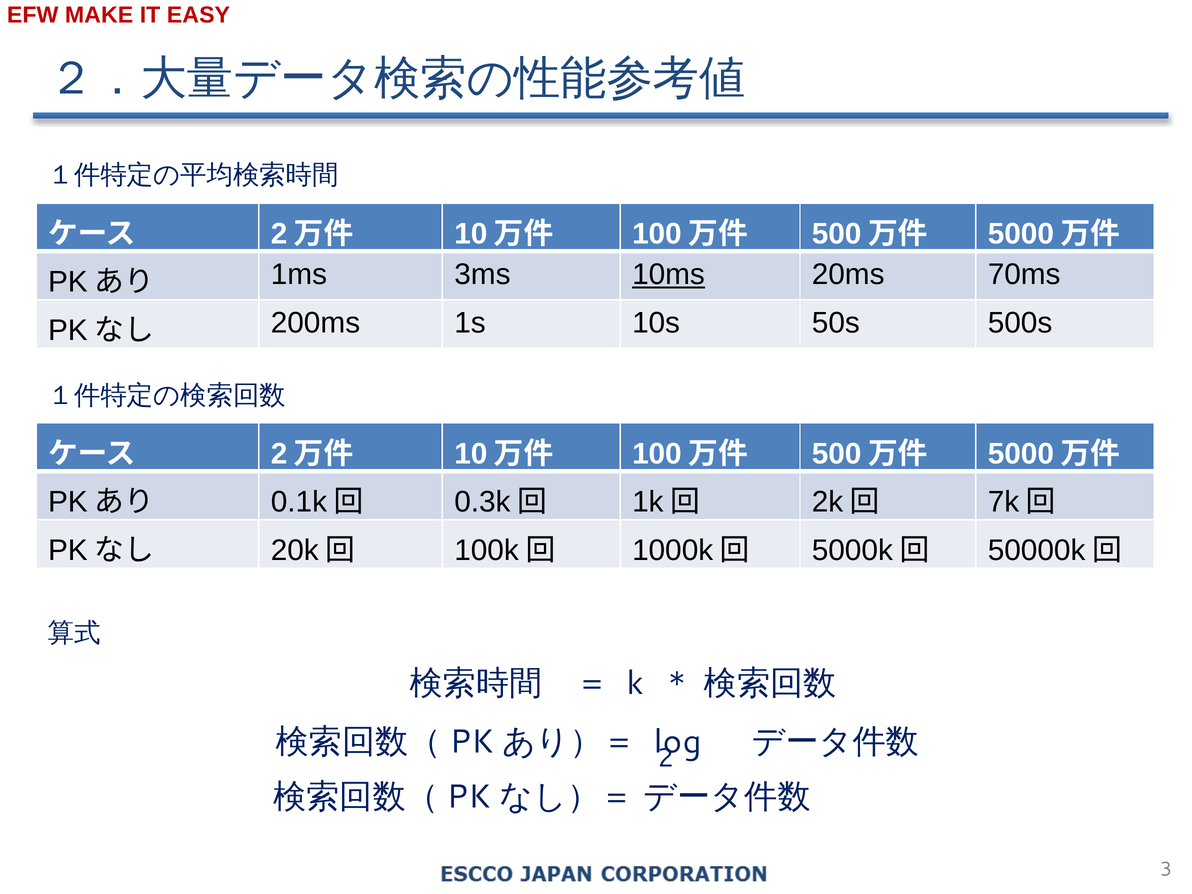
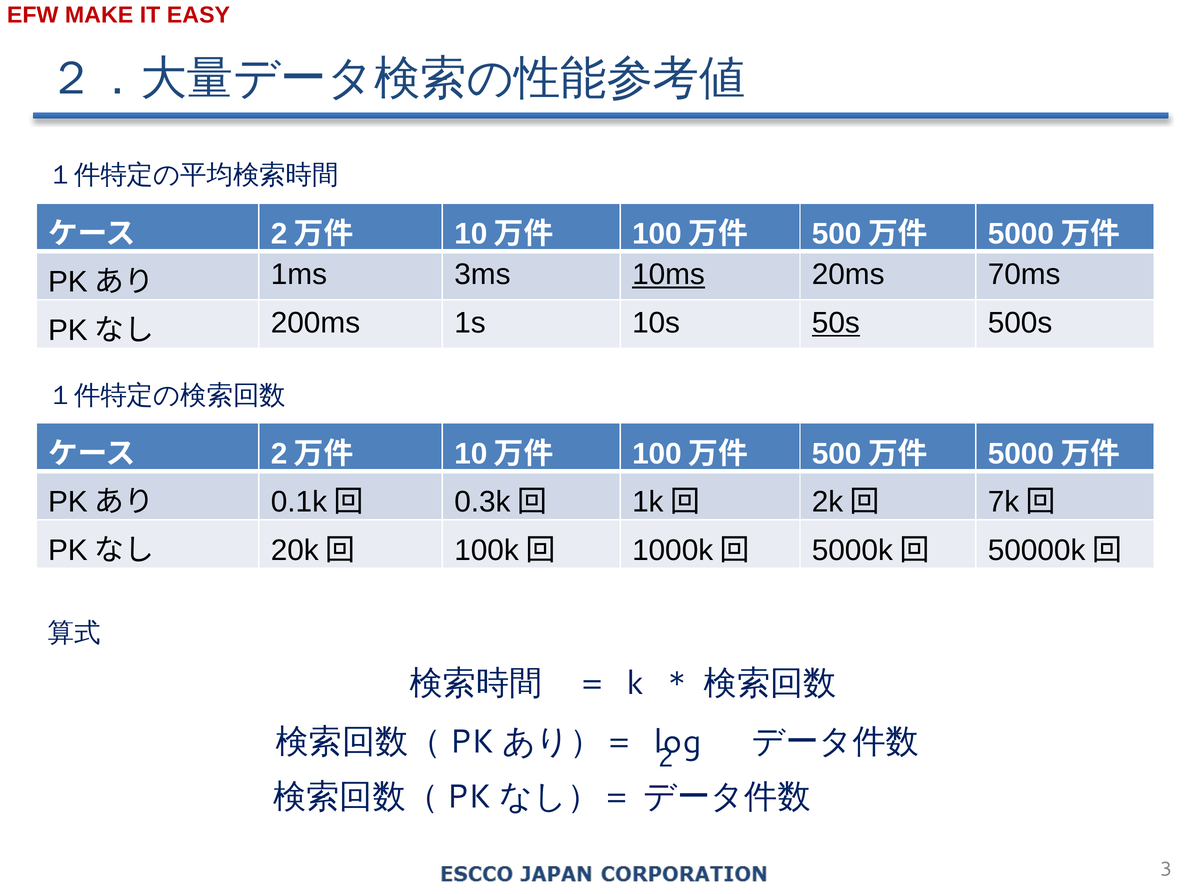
50s underline: none -> present
